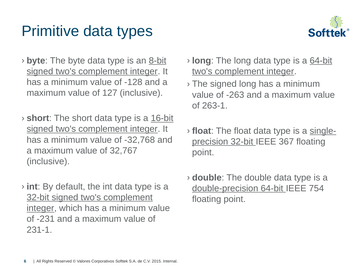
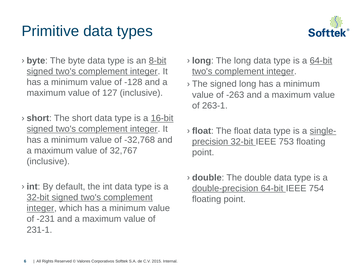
367: 367 -> 753
